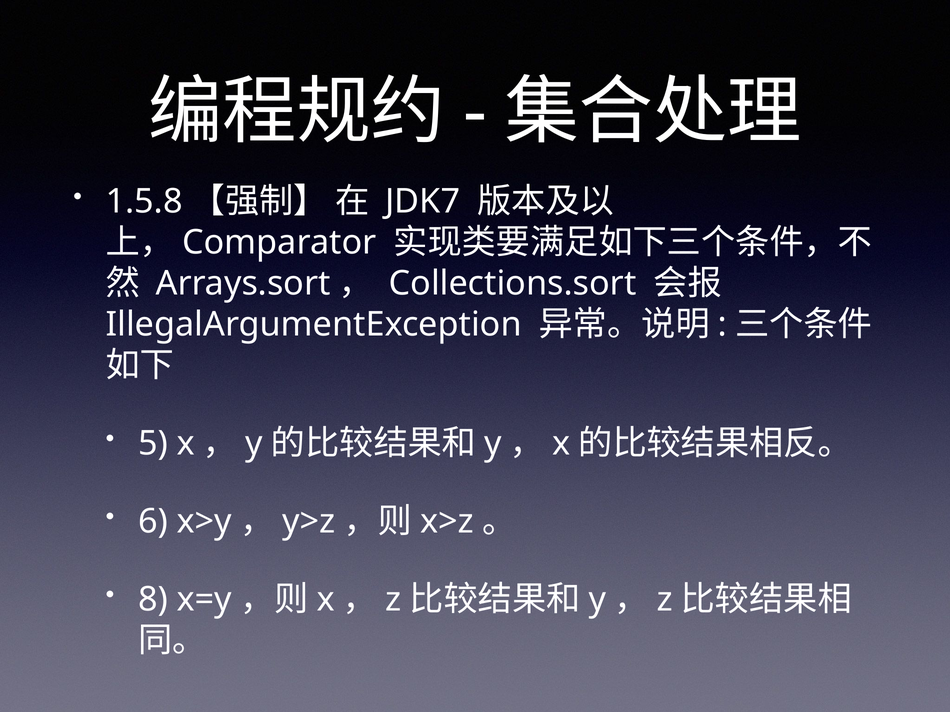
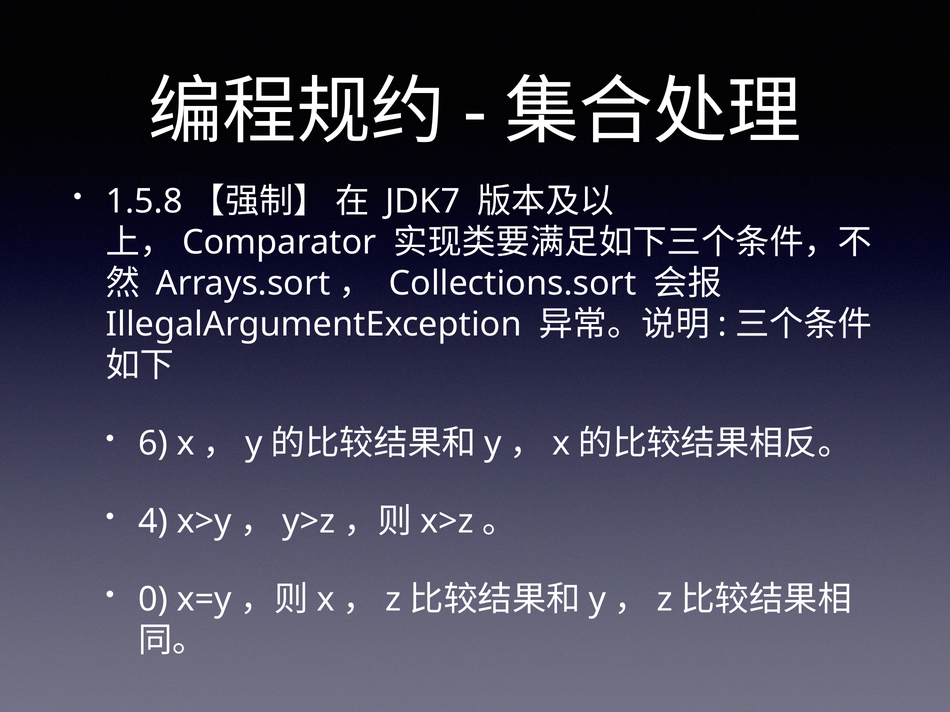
5: 5 -> 6
6: 6 -> 4
8: 8 -> 0
